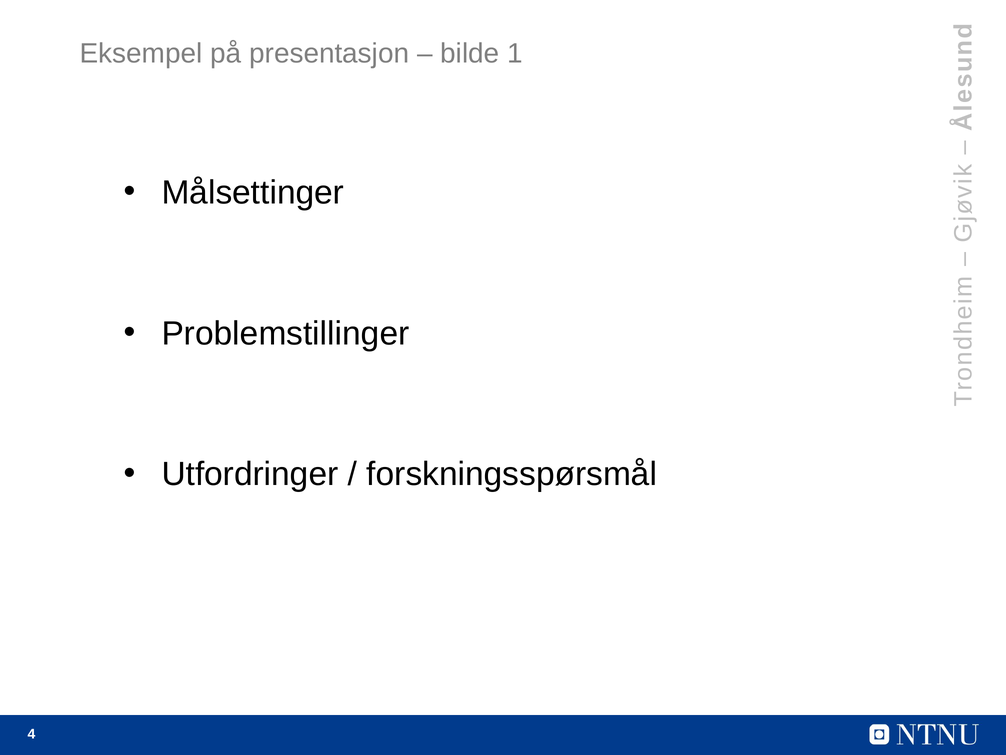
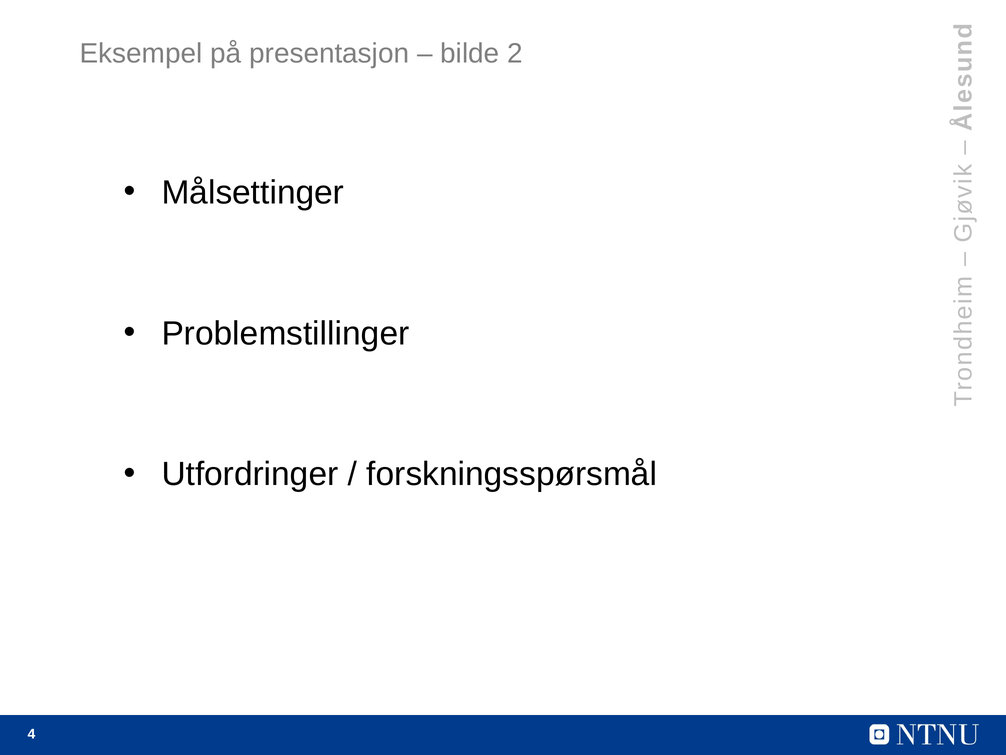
1: 1 -> 2
